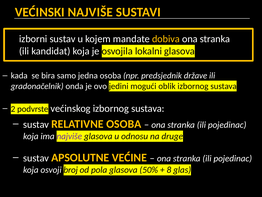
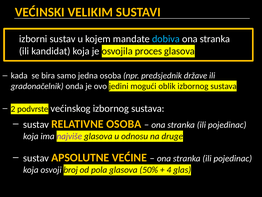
VEĆINSKI NAJVIŠE: NAJVIŠE -> VELIKIM
dobiva colour: yellow -> light blue
lokalni: lokalni -> proces
8: 8 -> 4
